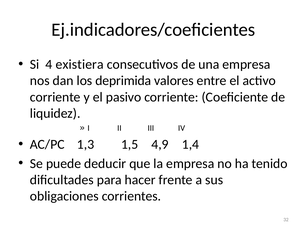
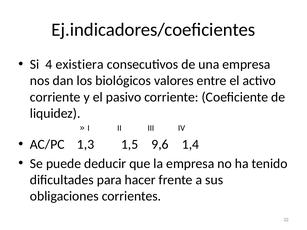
deprimida: deprimida -> biológicos
4,9: 4,9 -> 9,6
